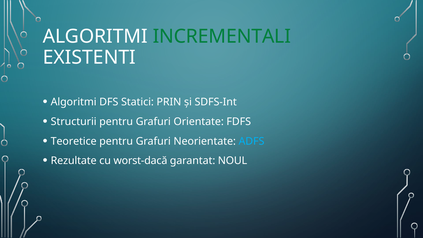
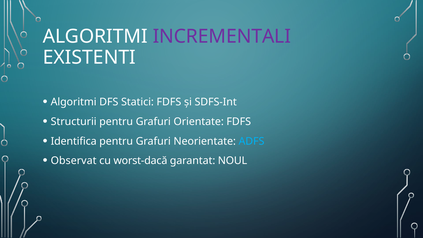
INCREMENTALI colour: green -> purple
Statici PRIN: PRIN -> FDFS
Teoretice: Teoretice -> Identifica
Rezultate: Rezultate -> Observat
